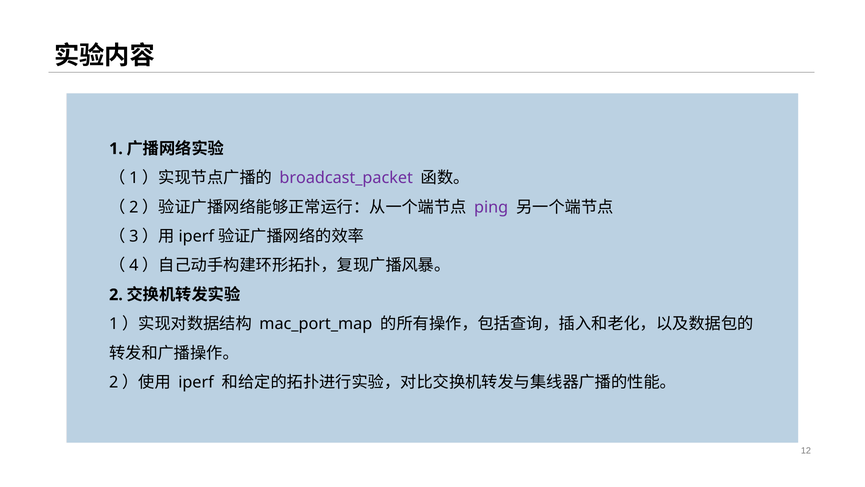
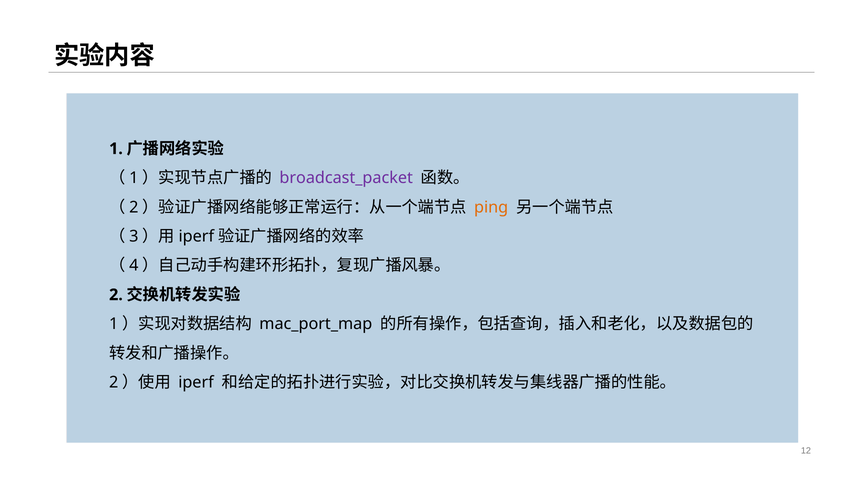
ping colour: purple -> orange
